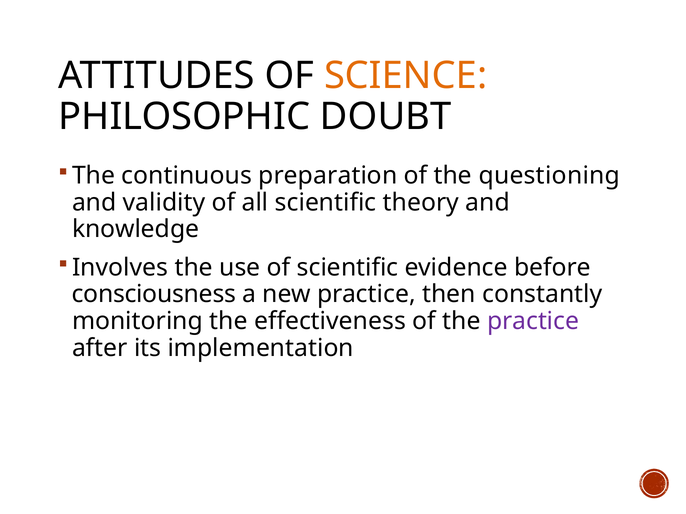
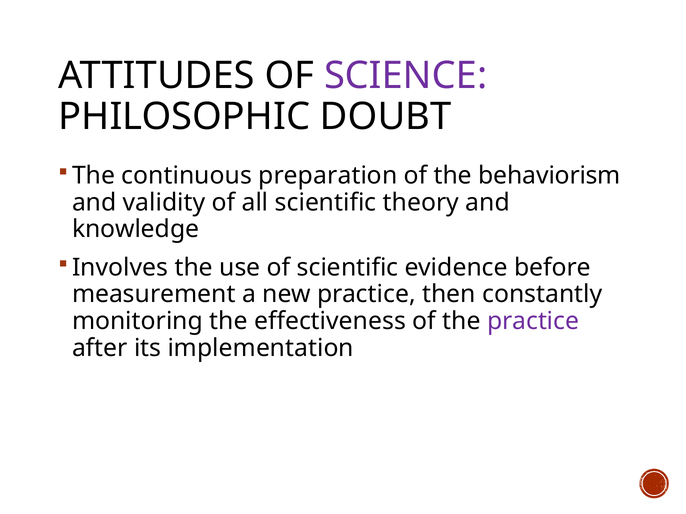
SCIENCE colour: orange -> purple
questioning: questioning -> behaviorism
consciousness: consciousness -> measurement
